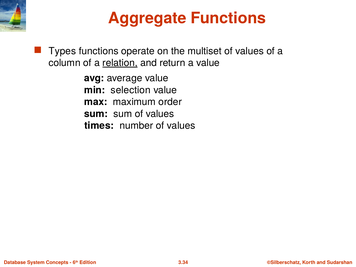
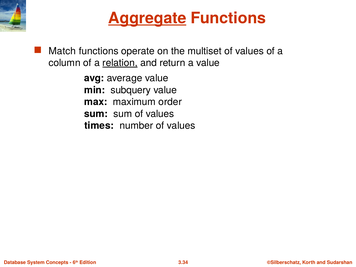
Aggregate underline: none -> present
Types: Types -> Match
selection: selection -> subquery
